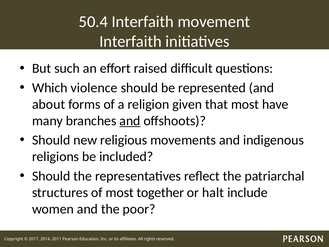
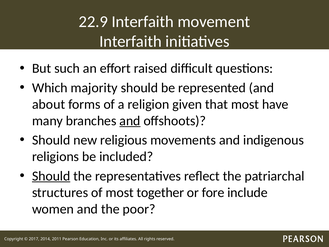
50.4: 50.4 -> 22.9
violence: violence -> majority
Should at (51, 176) underline: none -> present
halt: halt -> fore
